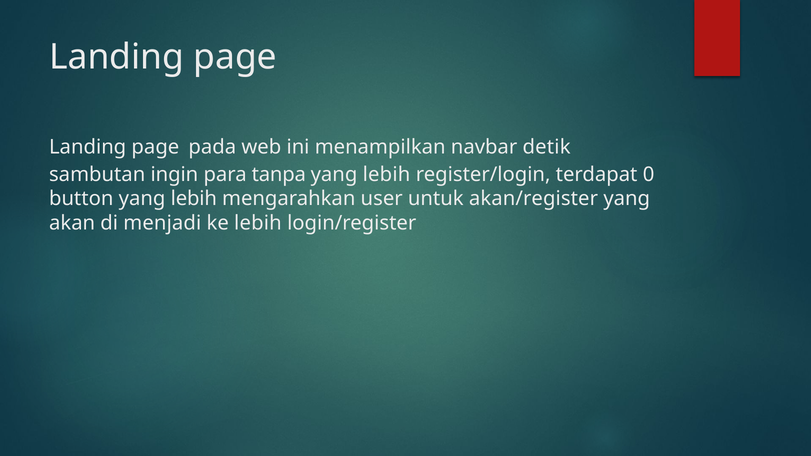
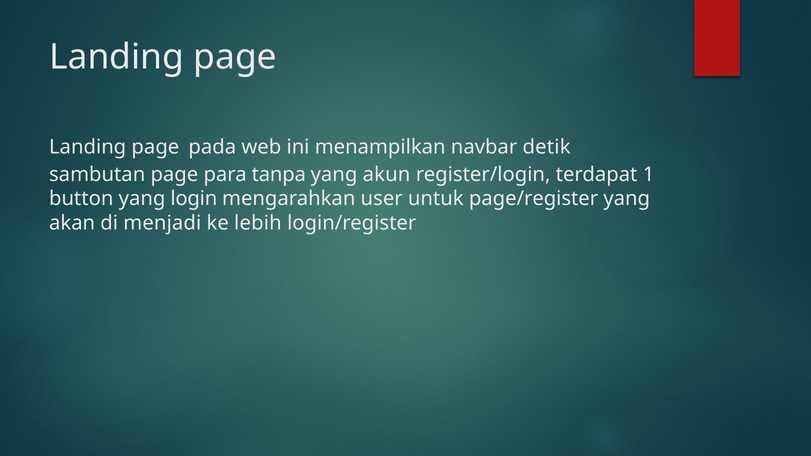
sambutan ingin: ingin -> page
lebih at (386, 174): lebih -> akun
0: 0 -> 1
button yang lebih: lebih -> login
akan/register: akan/register -> page/register
